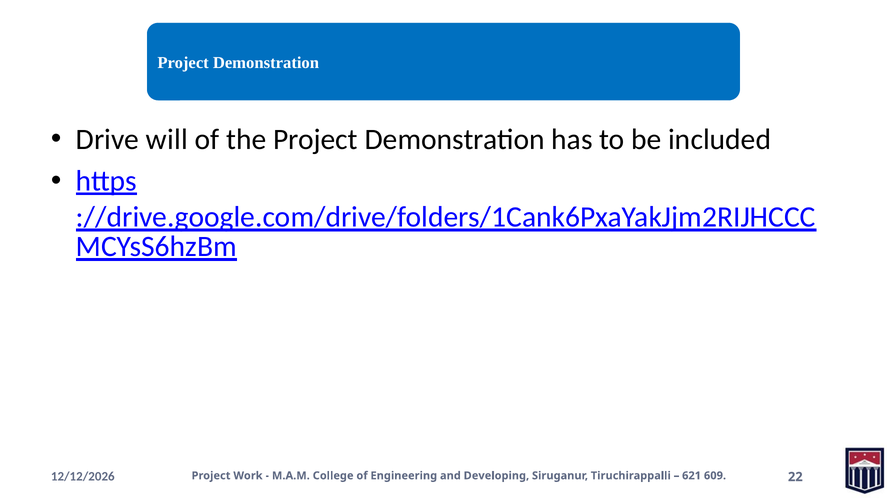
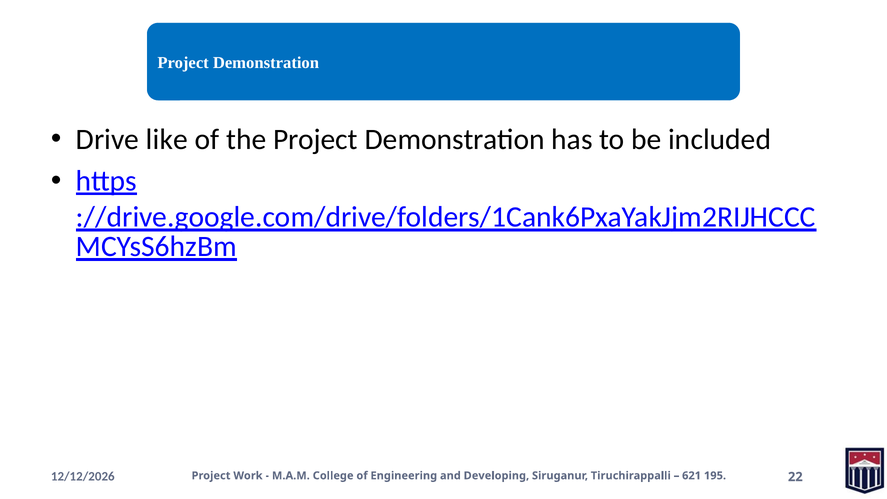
will: will -> like
609: 609 -> 195
